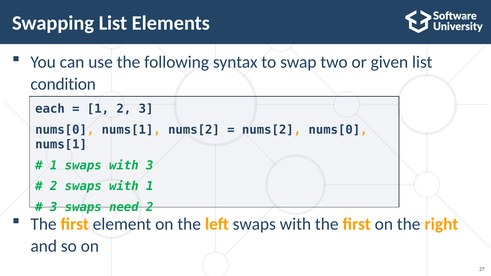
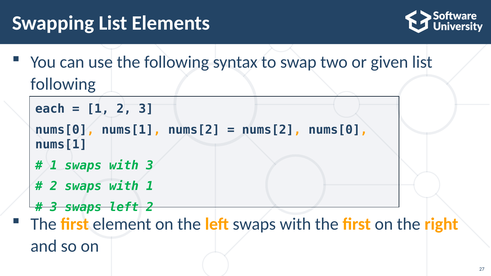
condition at (63, 84): condition -> following
swaps need: need -> left
